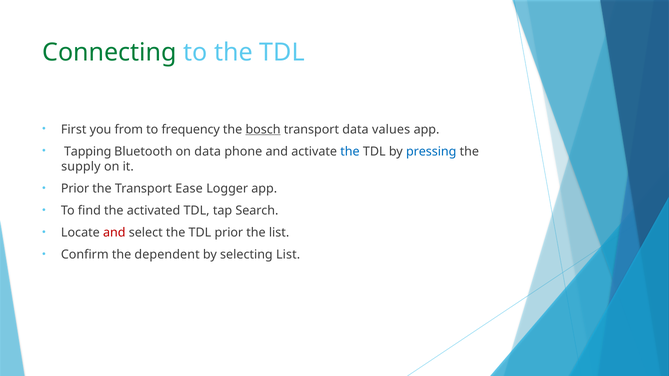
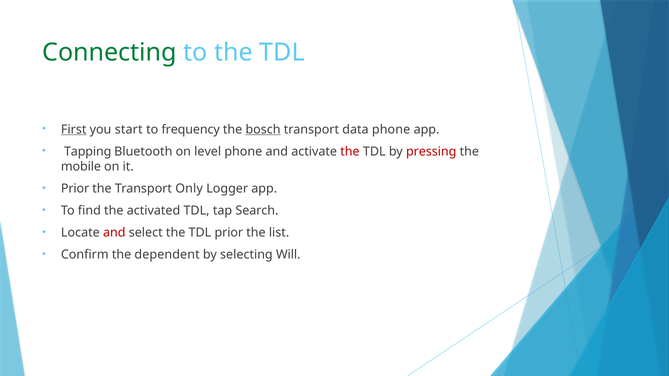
First underline: none -> present
from: from -> start
data values: values -> phone
on data: data -> level
the at (350, 152) colour: blue -> red
pressing colour: blue -> red
supply: supply -> mobile
Ease: Ease -> Only
selecting List: List -> Will
